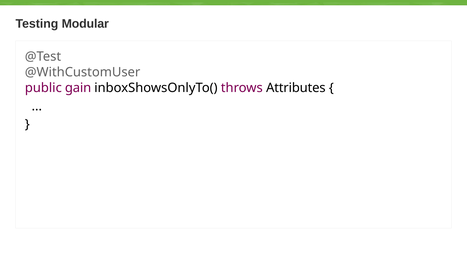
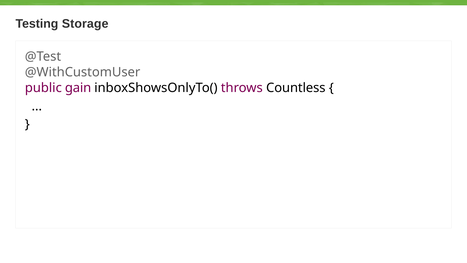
Modular: Modular -> Storage
Attributes: Attributes -> Countless
